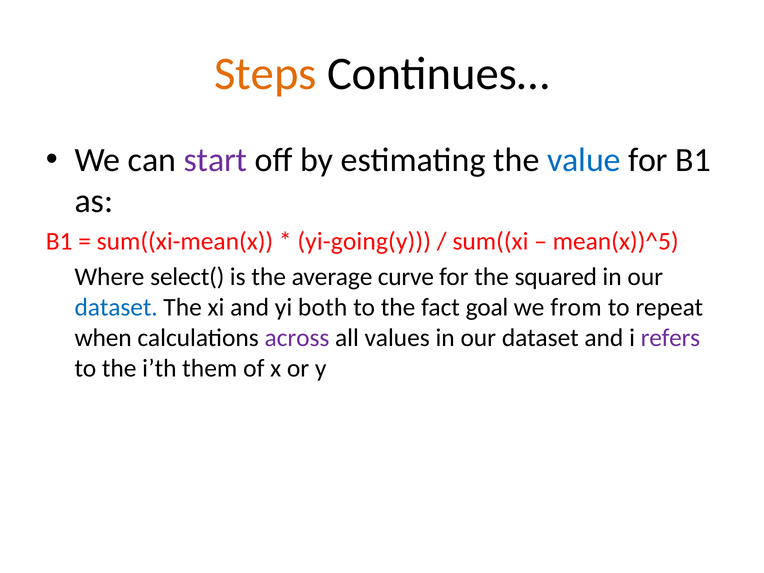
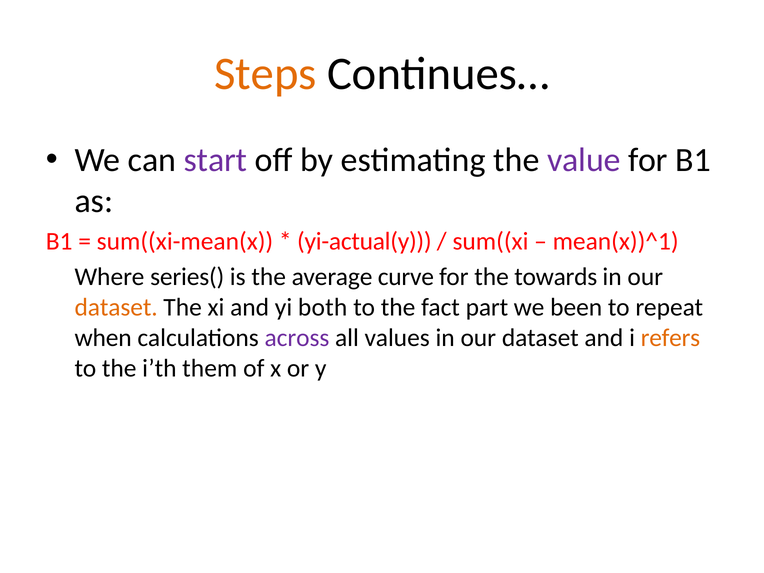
value colour: blue -> purple
yi-going(y: yi-going(y -> yi-actual(y
mean(x))^5: mean(x))^5 -> mean(x))^1
select(: select( -> series(
squared: squared -> towards
dataset at (116, 307) colour: blue -> orange
goal: goal -> part
from: from -> been
refers colour: purple -> orange
